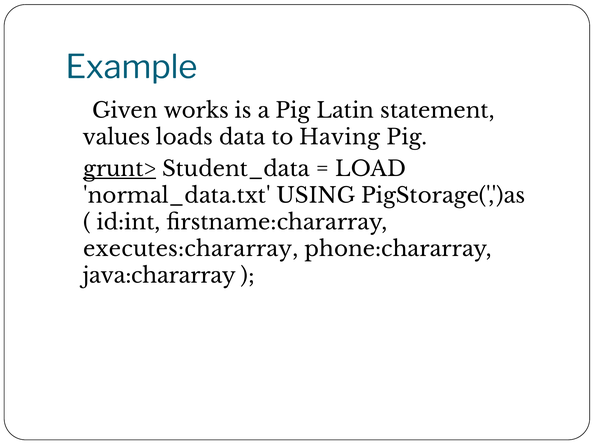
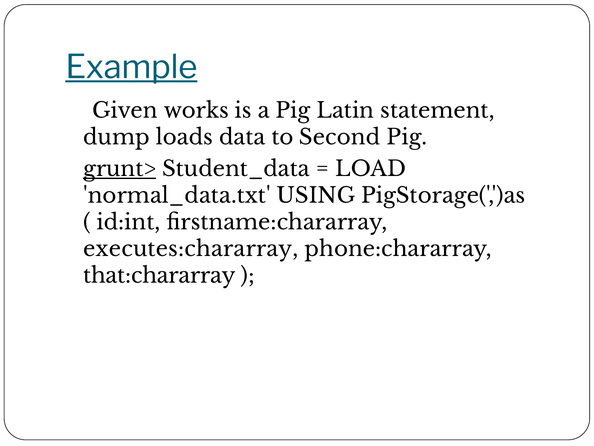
Example underline: none -> present
values: values -> dump
Having: Having -> Second
java:chararray: java:chararray -> that:chararray
